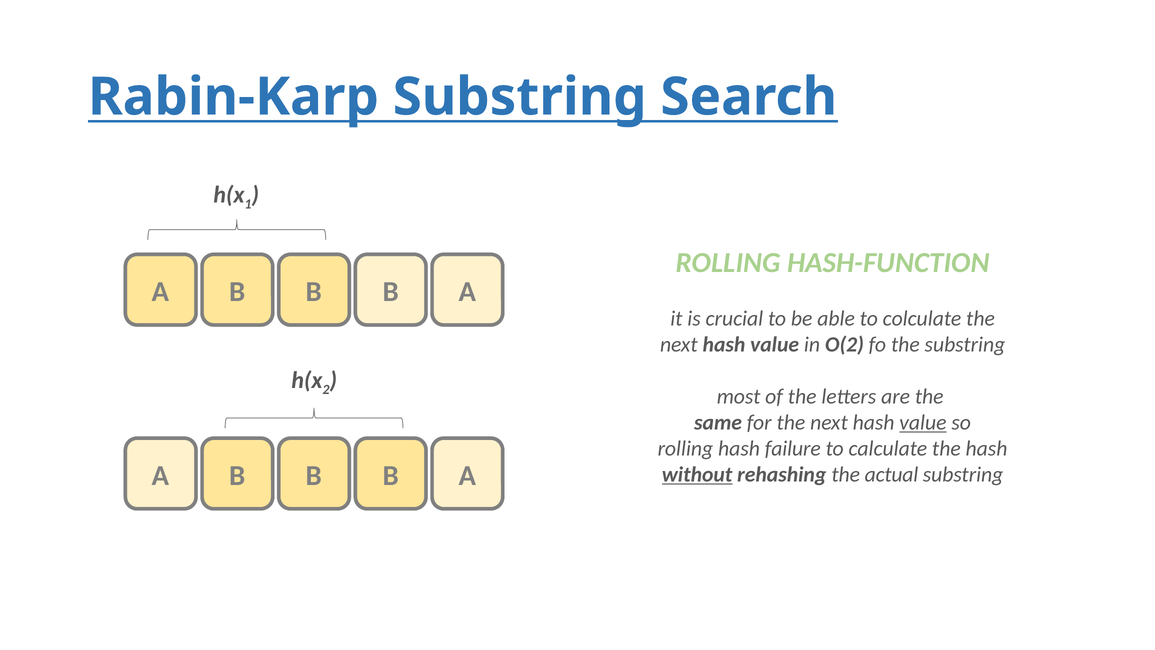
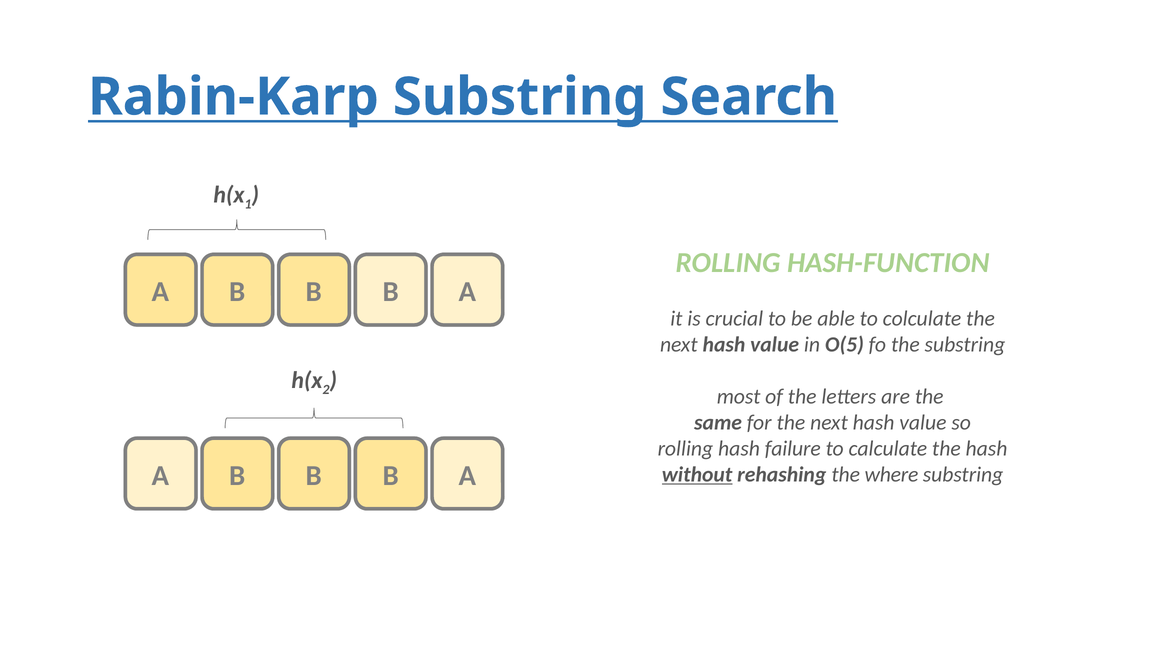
O(2: O(2 -> O(5
value at (923, 422) underline: present -> none
actual: actual -> where
